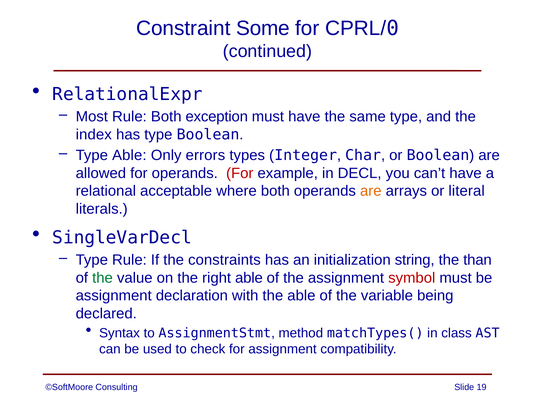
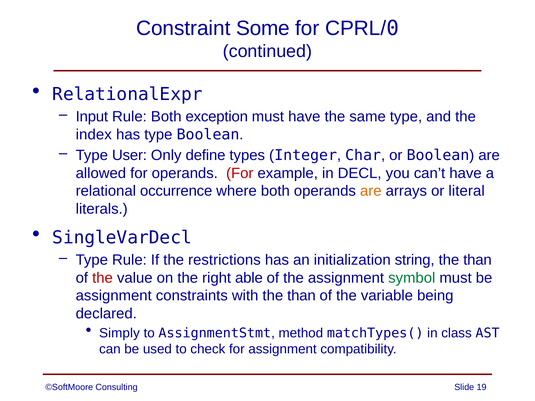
Most: Most -> Input
Type Able: Able -> User
errors: errors -> define
acceptable: acceptable -> occurrence
constraints: constraints -> restrictions
the at (103, 278) colour: green -> red
symbol colour: red -> green
declaration: declaration -> constraints
with the able: able -> than
Syntax: Syntax -> Simply
